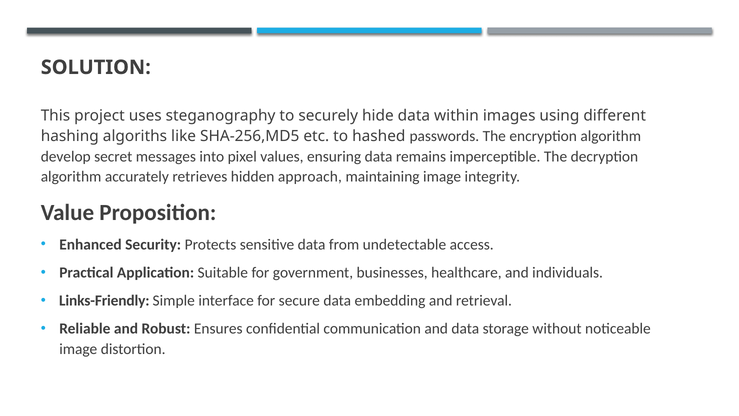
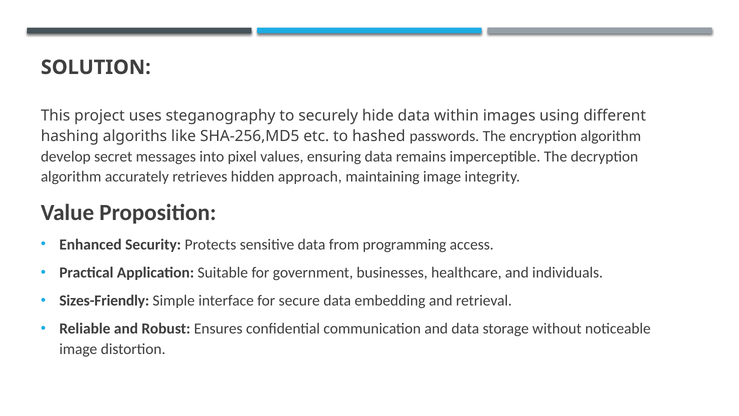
undetectable: undetectable -> programming
Links-Friendly: Links-Friendly -> Sizes-Friendly
